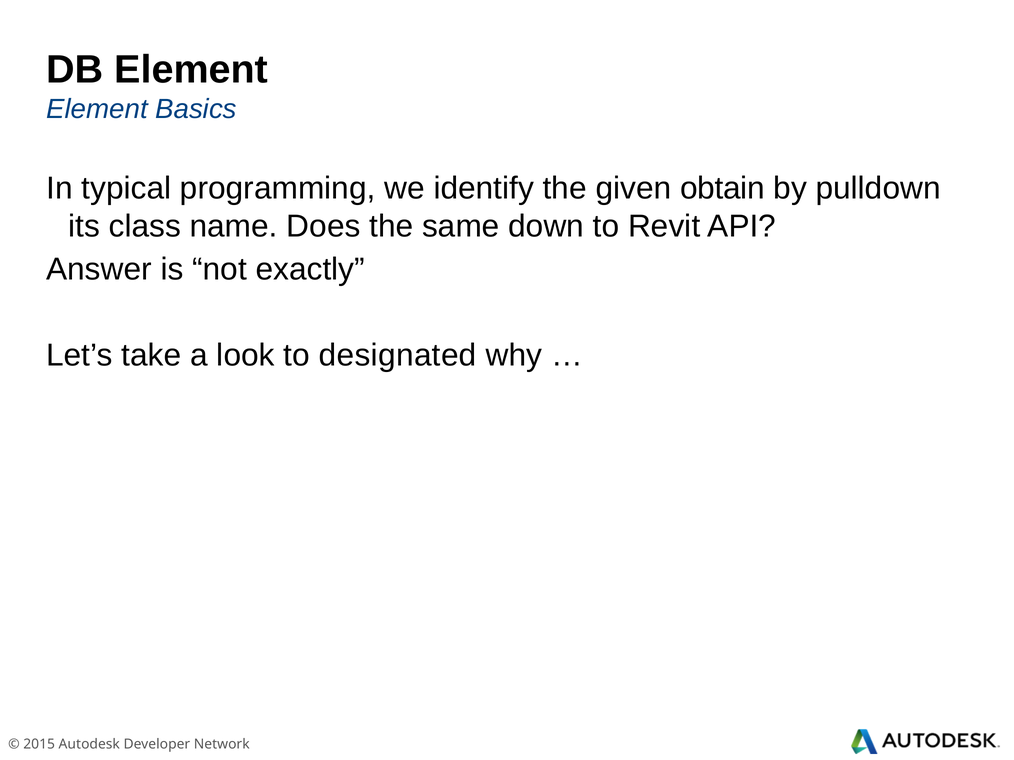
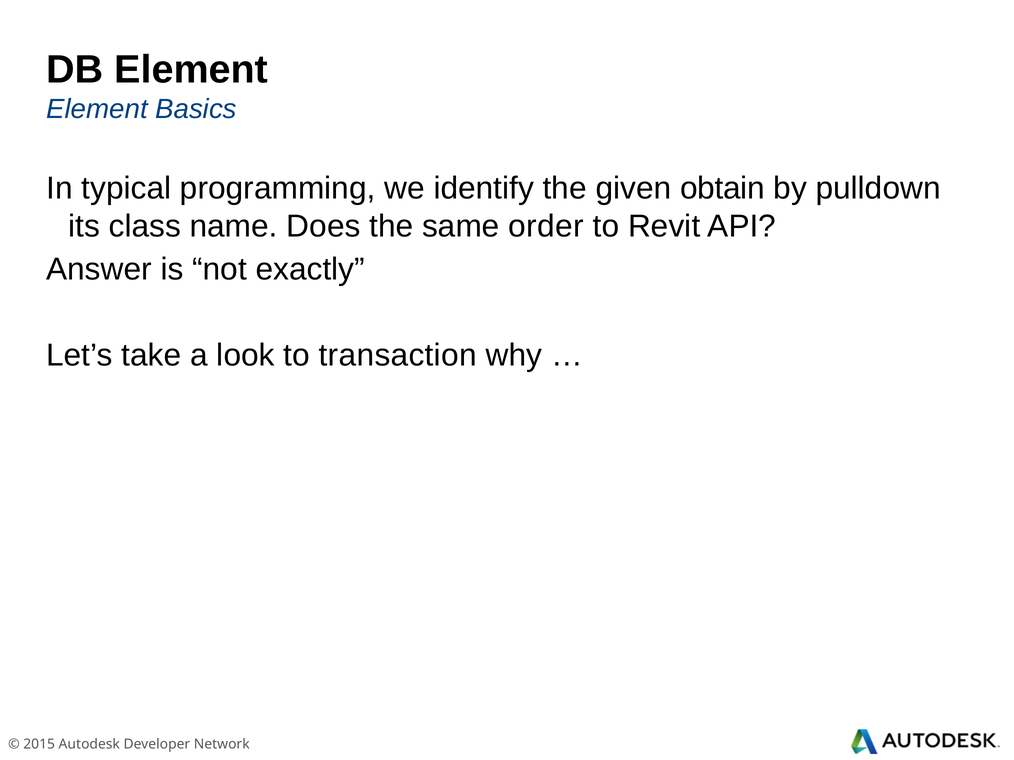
down: down -> order
designated: designated -> transaction
